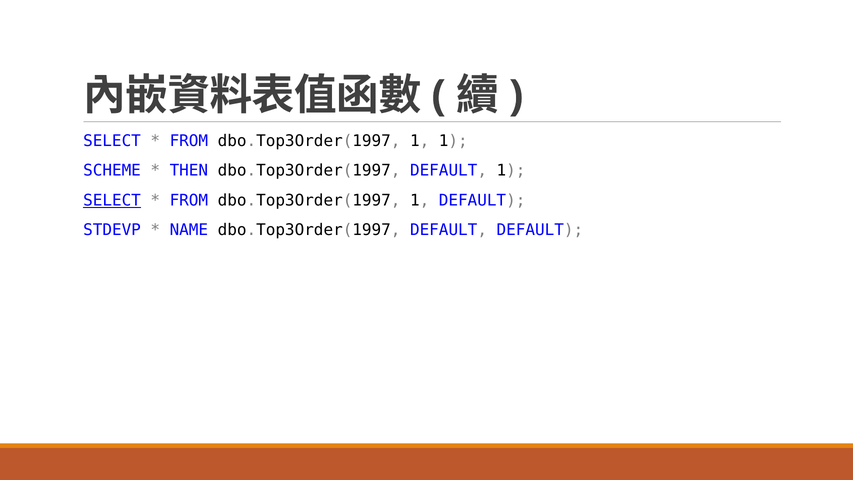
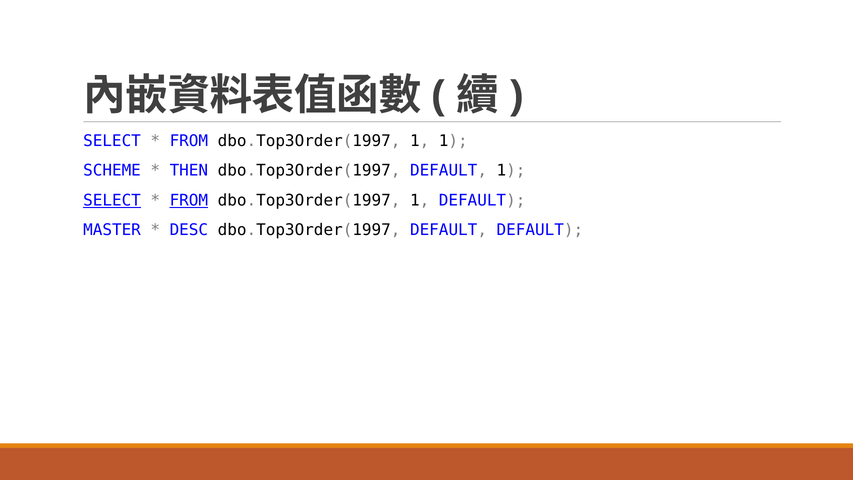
FROM at (189, 200) underline: none -> present
STDEVP: STDEVP -> MASTER
NAME: NAME -> DESC
